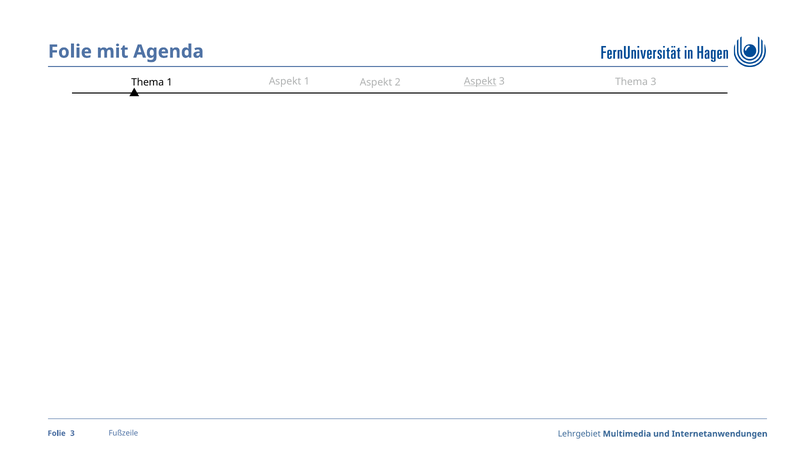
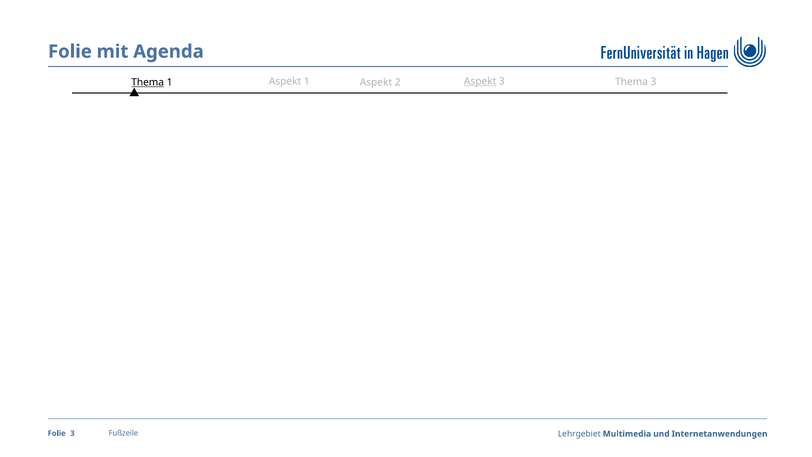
Thema at (148, 82) underline: none -> present
